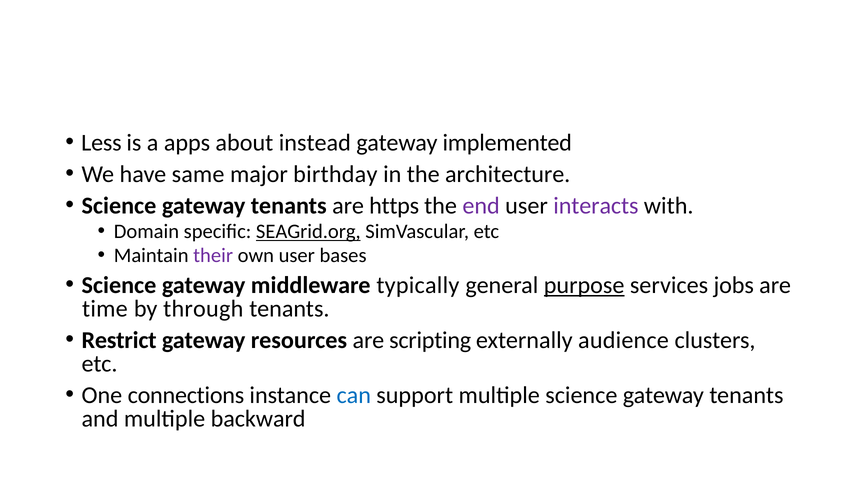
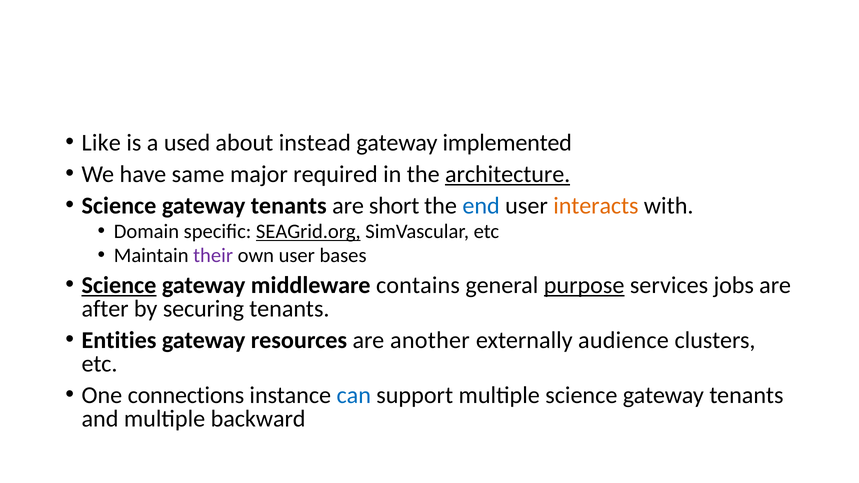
Less: Less -> Like
apps: apps -> used
birthday: birthday -> required
architecture underline: none -> present
https: https -> short
end colour: purple -> blue
interacts colour: purple -> orange
Science at (119, 285) underline: none -> present
typically: typically -> contains
time: time -> after
through: through -> securing
Restrict: Restrict -> Entities
scripting: scripting -> another
